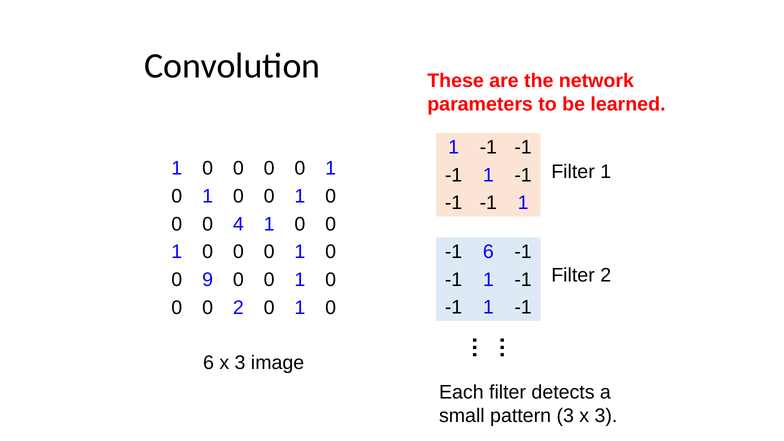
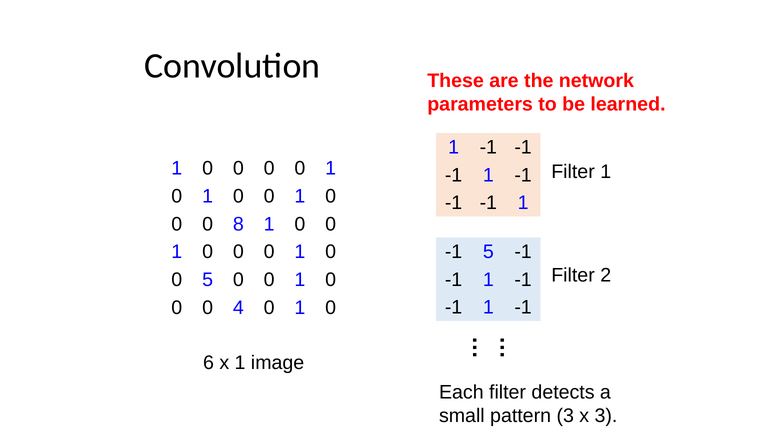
4: 4 -> 8
-1 6: 6 -> 5
0 9: 9 -> 5
0 2: 2 -> 4
6 x 3: 3 -> 1
